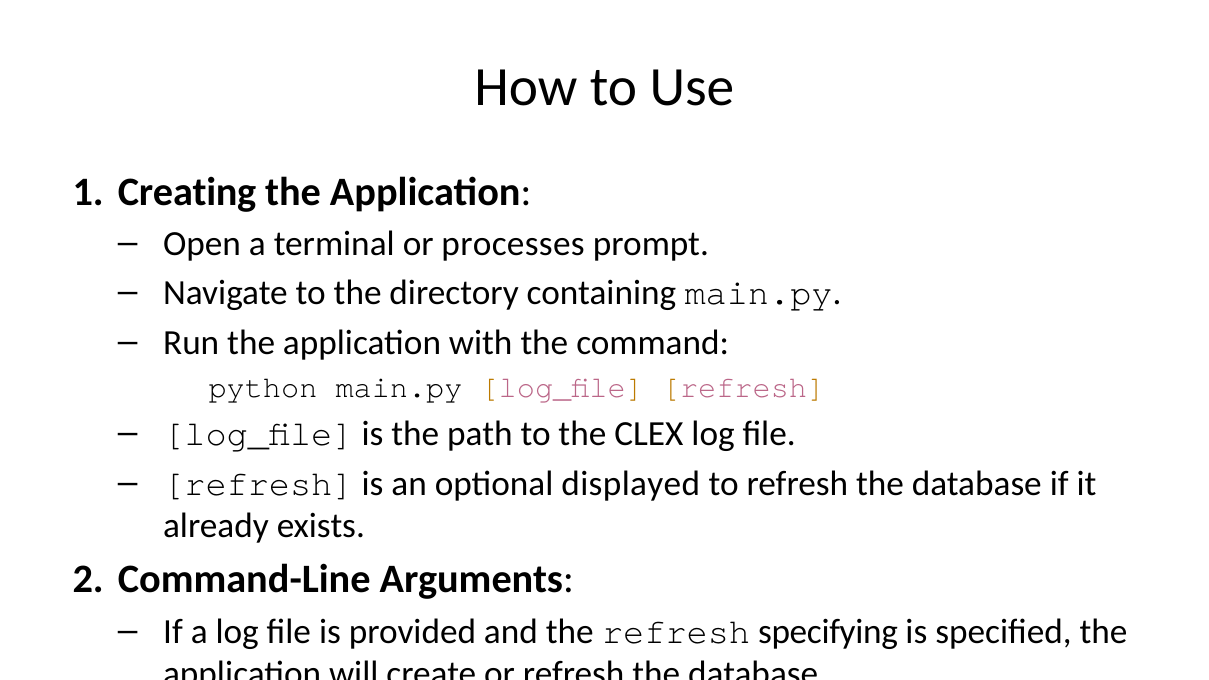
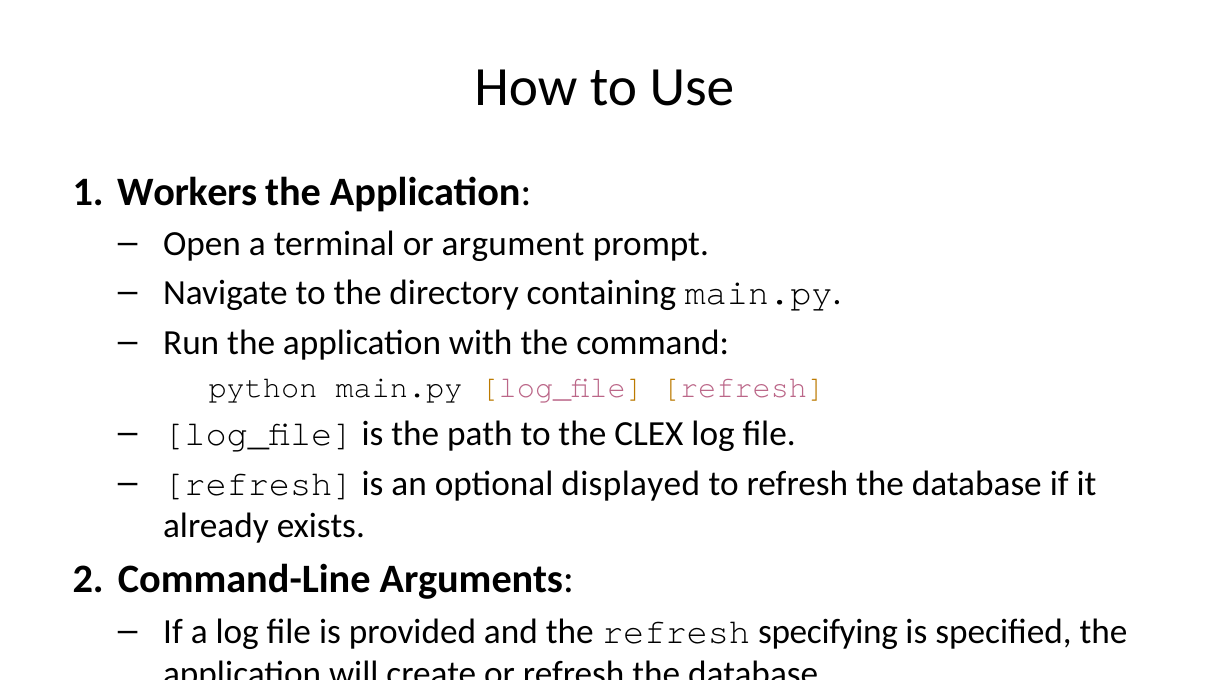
Creating at (187, 192): Creating -> Workers
processes: processes -> argument
